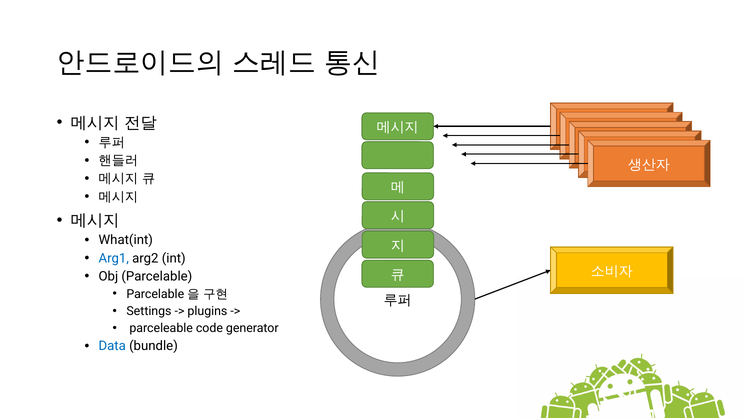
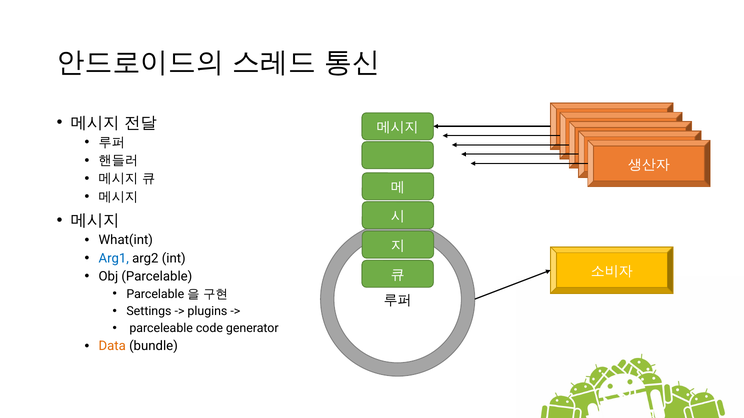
Data colour: blue -> orange
